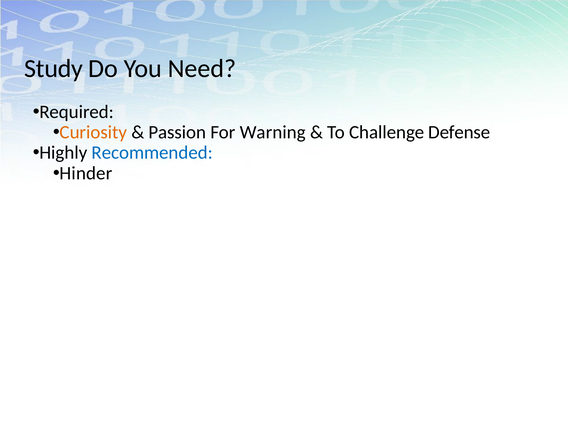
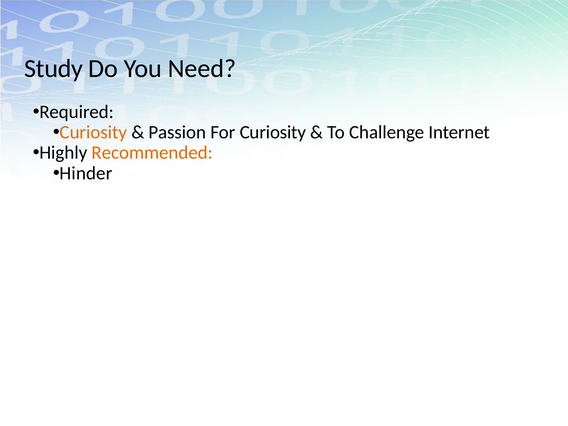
For Warning: Warning -> Curiosity
Defense: Defense -> Internet
Recommended colour: blue -> orange
